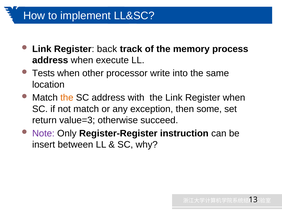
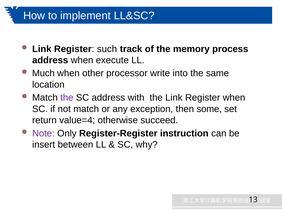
back: back -> such
Tests: Tests -> Much
the at (67, 98) colour: orange -> purple
value=3: value=3 -> value=4
